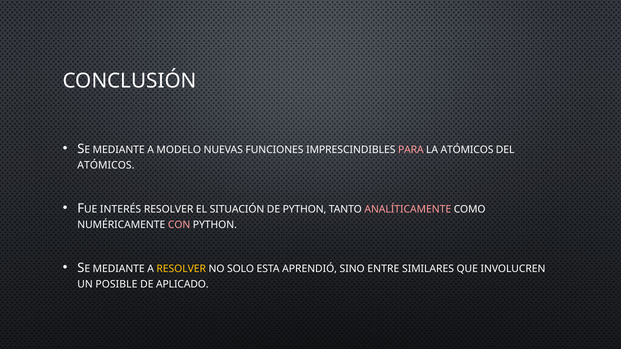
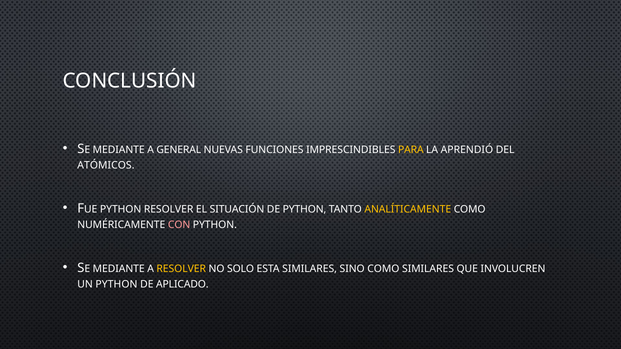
MODELO: MODELO -> GENERAL
PARA colour: pink -> yellow
LA ATÓMICOS: ATÓMICOS -> APRENDIÓ
INTERÉS at (121, 209): INTERÉS -> PYTHON
ANALÍTICAMENTE colour: pink -> yellow
ESTA APRENDIÓ: APRENDIÓ -> SIMILARES
SINO ENTRE: ENTRE -> COMO
UN POSIBLE: POSIBLE -> PYTHON
